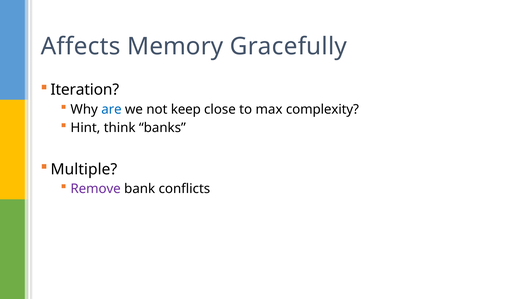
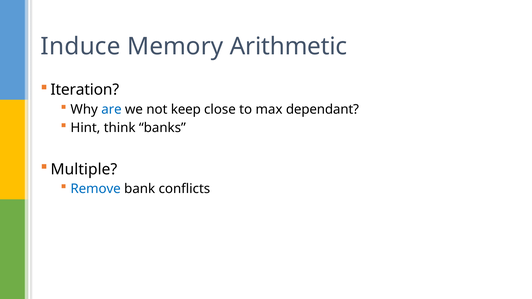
Affects: Affects -> Induce
Gracefully: Gracefully -> Arithmetic
complexity: complexity -> dependant
Remove colour: purple -> blue
